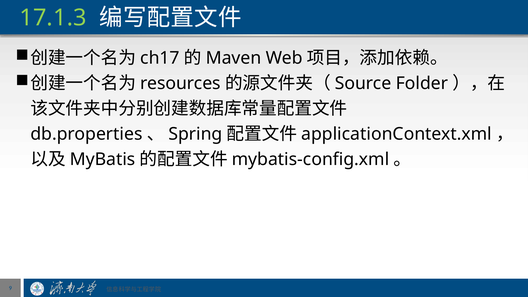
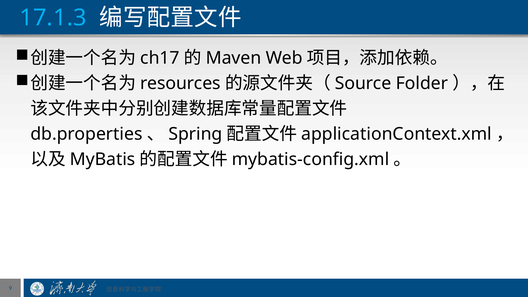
17.1.3 colour: light green -> light blue
